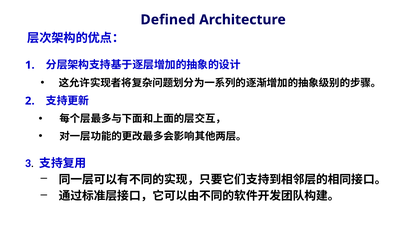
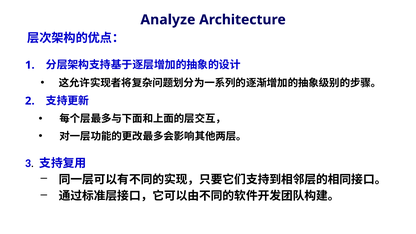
Defined: Defined -> Analyze
